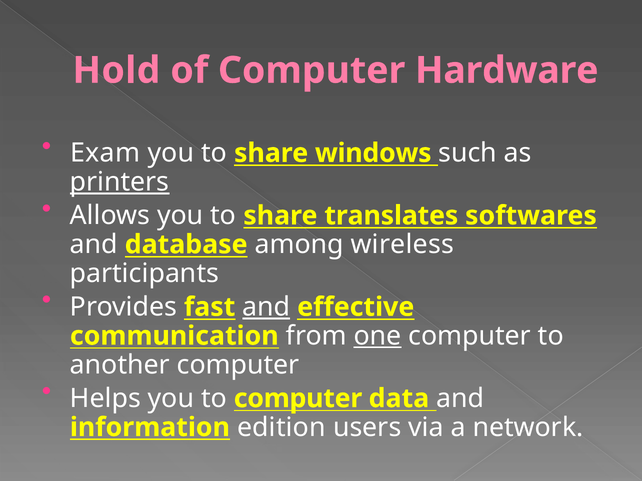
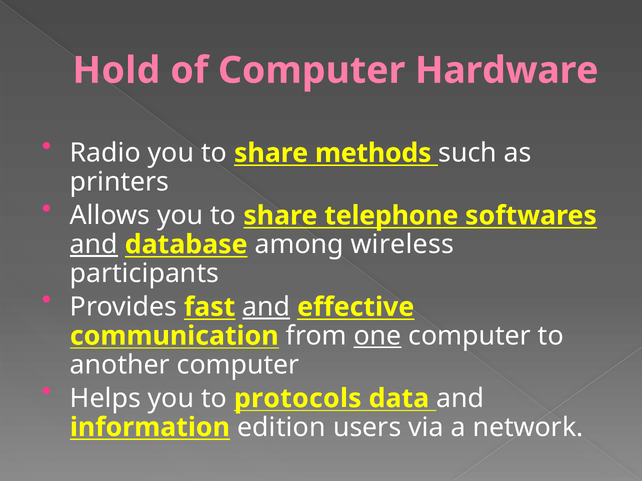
Exam: Exam -> Radio
windows: windows -> methods
printers underline: present -> none
translates: translates -> telephone
and at (94, 245) underline: none -> present
to computer: computer -> protocols
